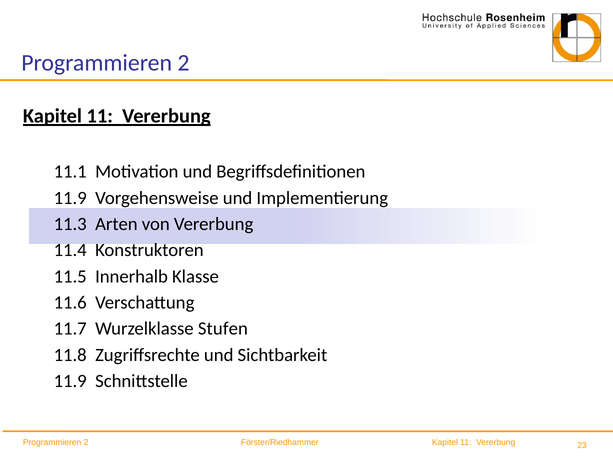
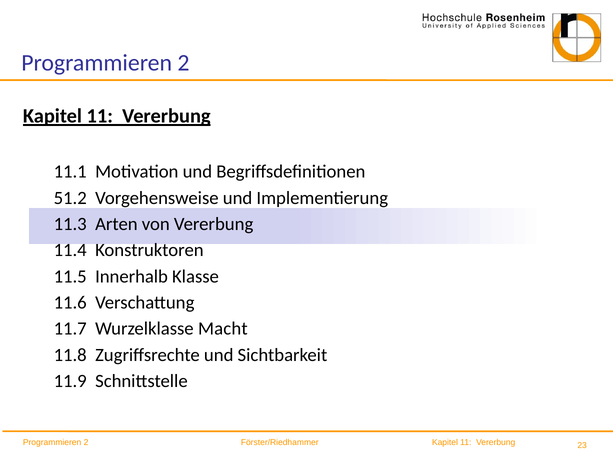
11.9 at (70, 198): 11.9 -> 51.2
Stufen: Stufen -> Macht
